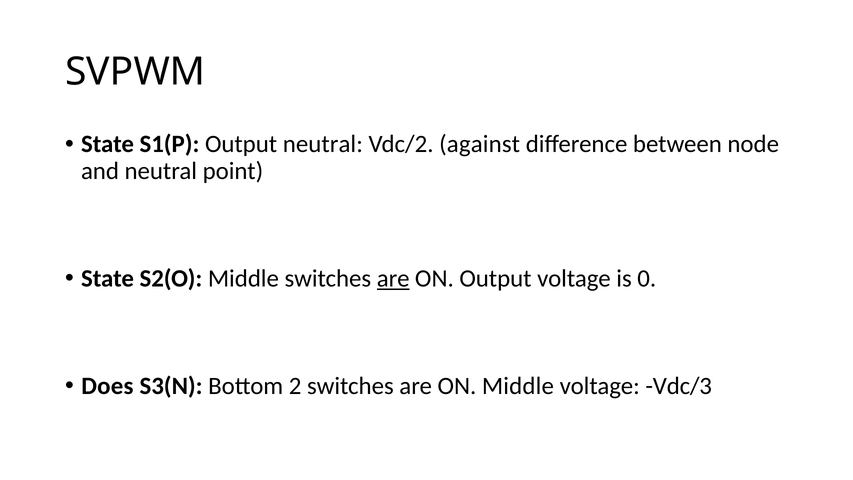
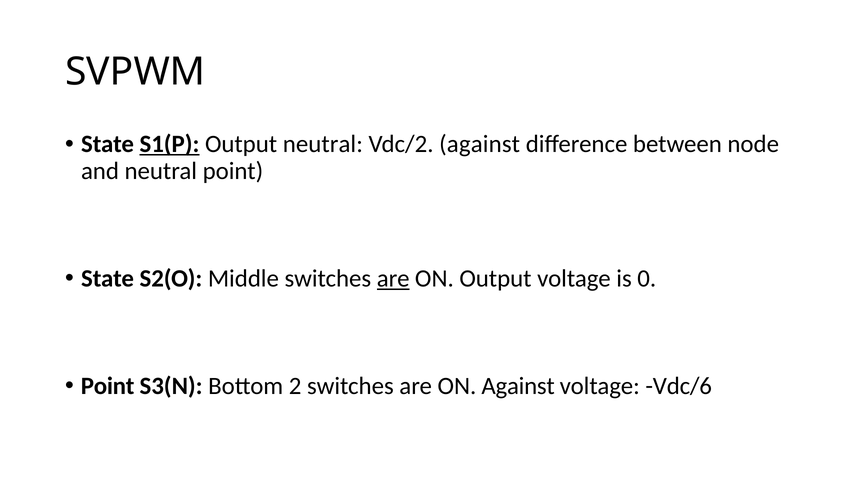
S1(P underline: none -> present
Does at (107, 386): Does -> Point
ON Middle: Middle -> Against
Vdc/3: Vdc/3 -> Vdc/6
